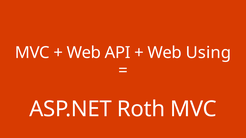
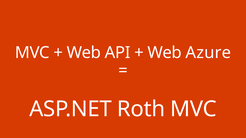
Using: Using -> Azure
